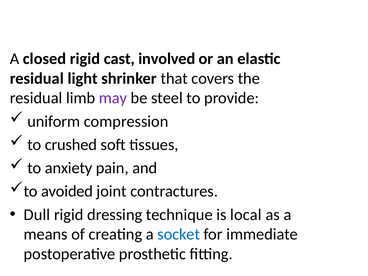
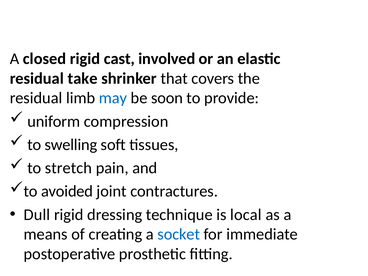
light: light -> take
may colour: purple -> blue
steel: steel -> soon
crushed: crushed -> swelling
anxiety: anxiety -> stretch
